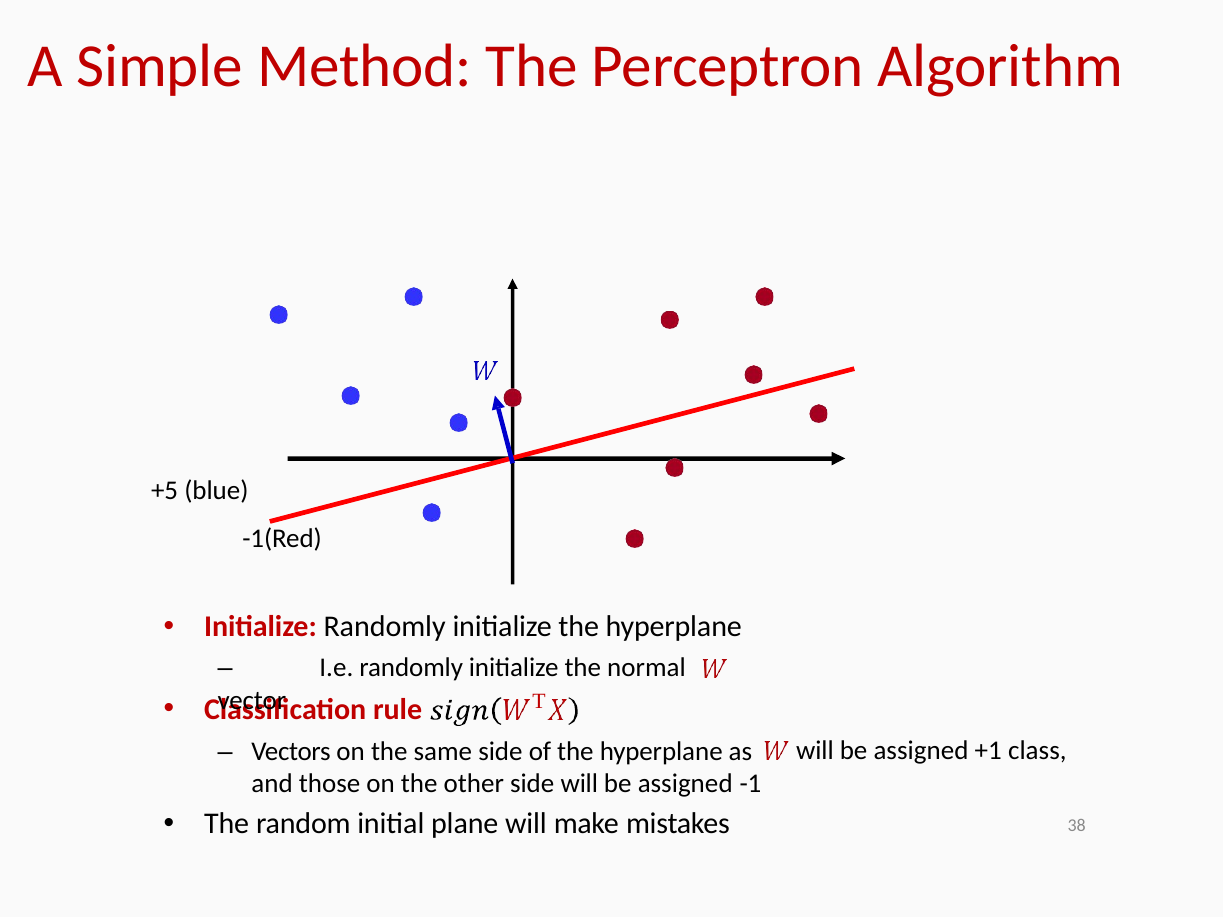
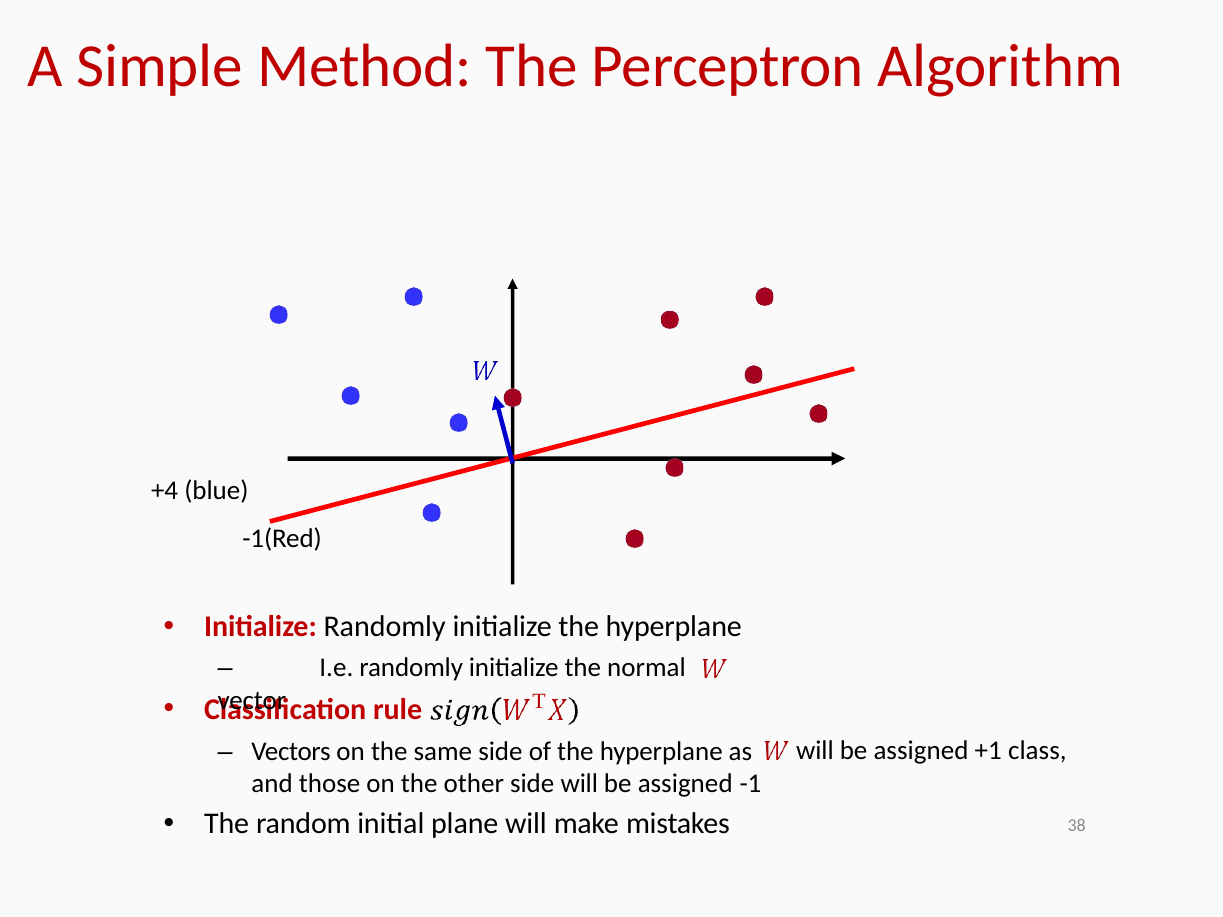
+5: +5 -> +4
